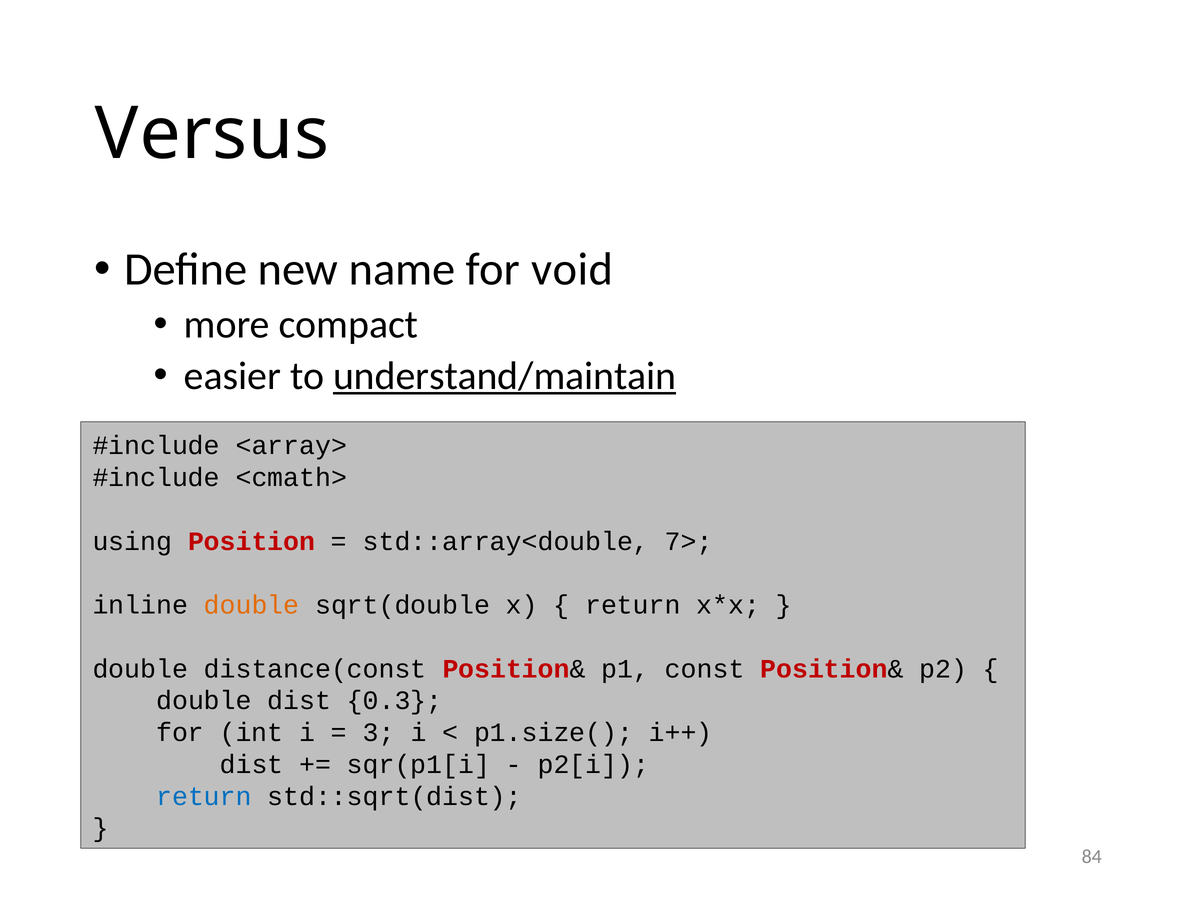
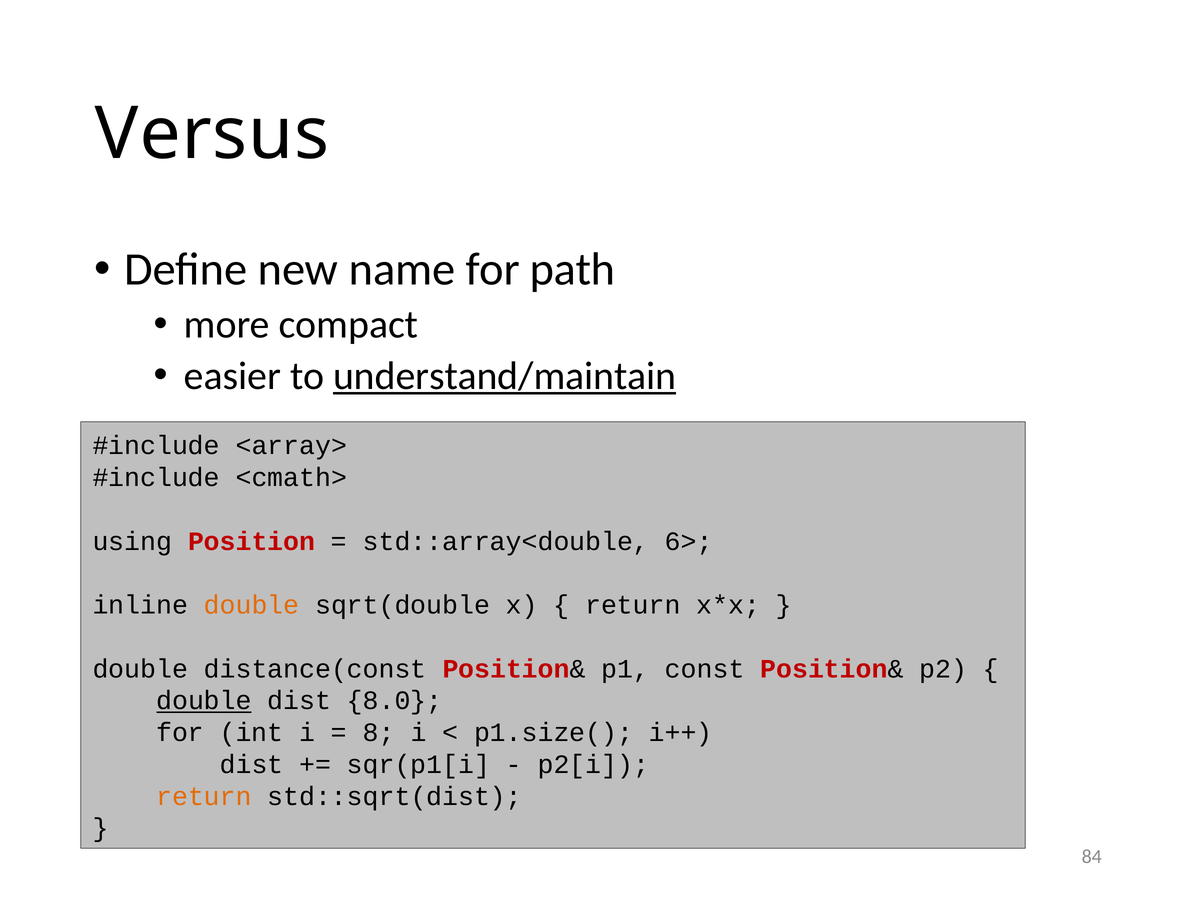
void: void -> path
7>: 7> -> 6>
double at (204, 701) underline: none -> present
0.3: 0.3 -> 8.0
3: 3 -> 8
return at (204, 796) colour: blue -> orange
